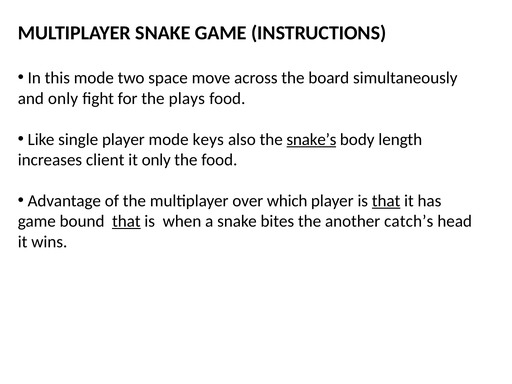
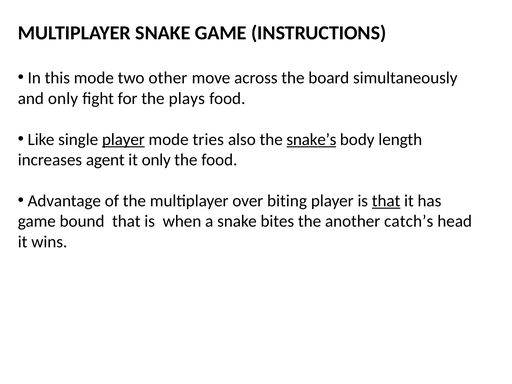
space: space -> other
player at (123, 139) underline: none -> present
keys: keys -> tries
client: client -> agent
which: which -> biting
that at (126, 221) underline: present -> none
